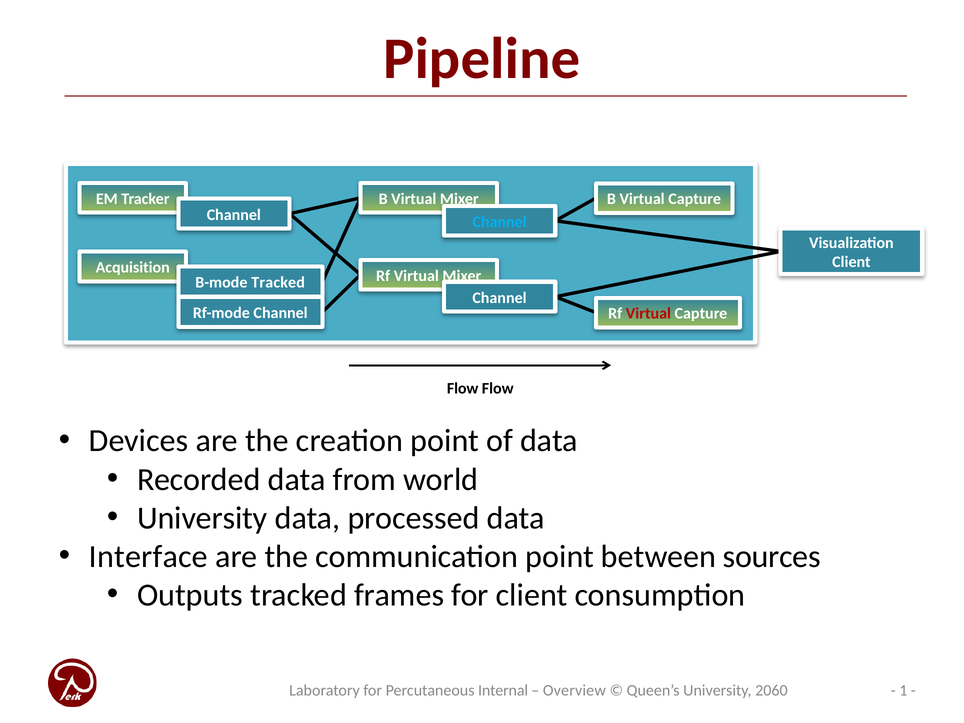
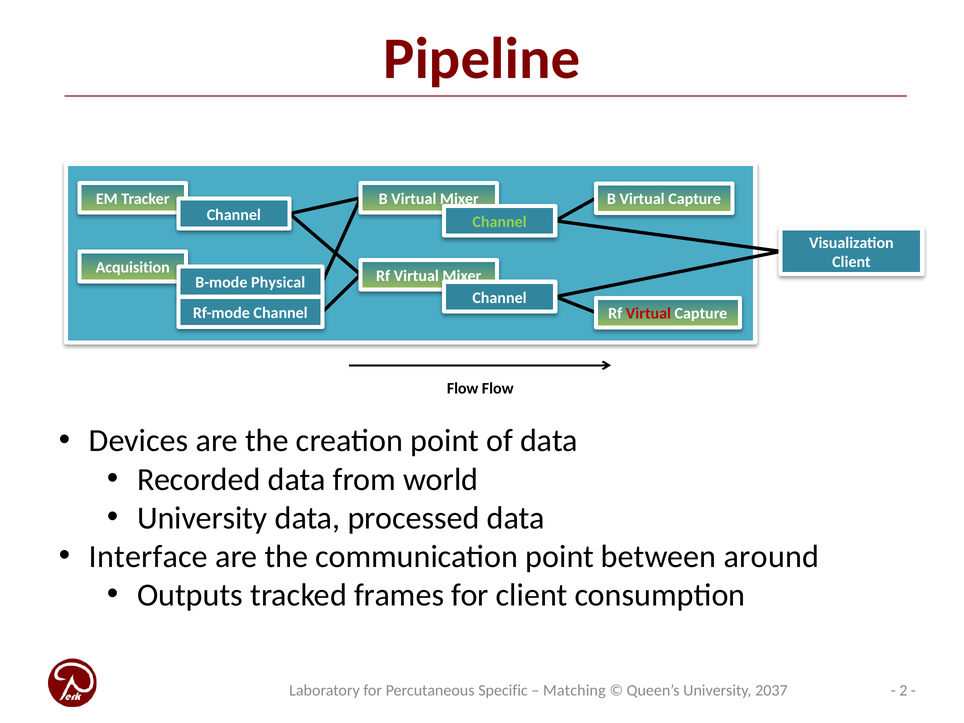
Channel at (500, 222) colour: light blue -> light green
B-mode Tracked: Tracked -> Physical
sources: sources -> around
1: 1 -> 2
Internal: Internal -> Specific
Overview: Overview -> Matching
2060: 2060 -> 2037
